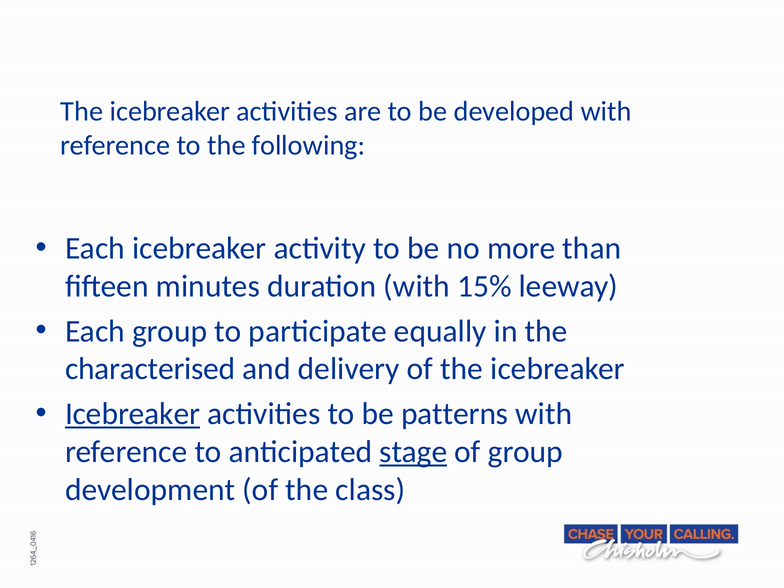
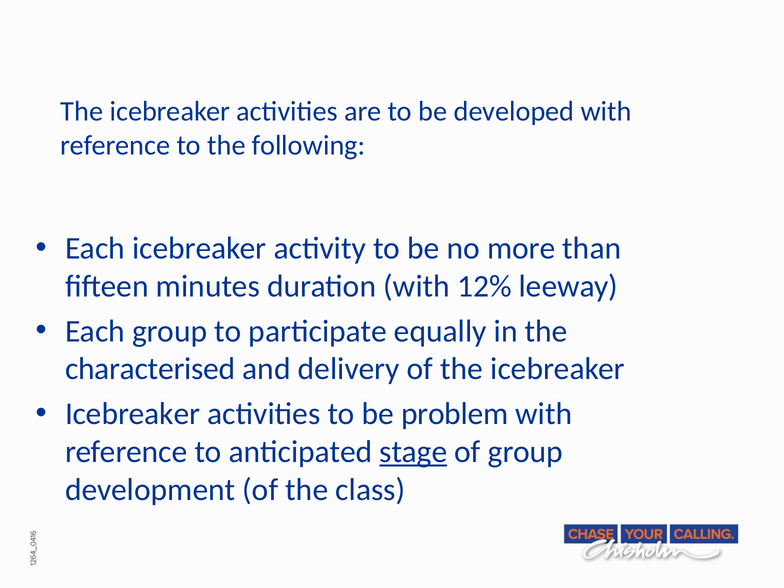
15%: 15% -> 12%
Icebreaker at (133, 414) underline: present -> none
patterns: patterns -> problem
